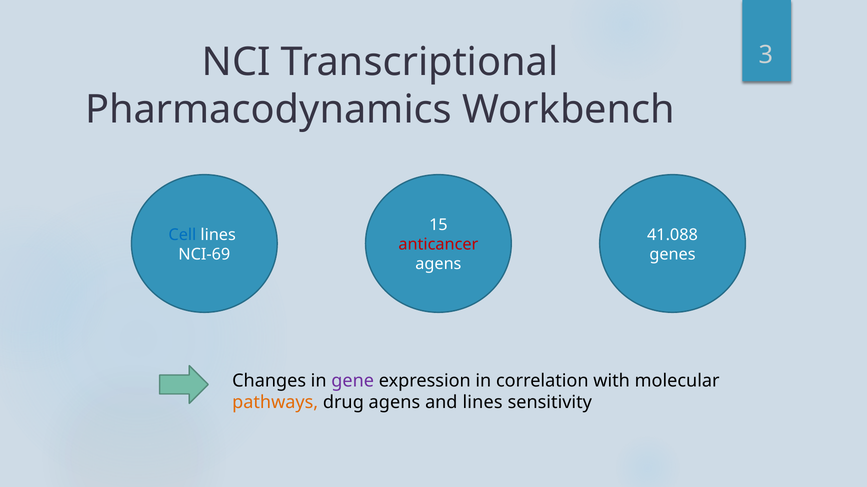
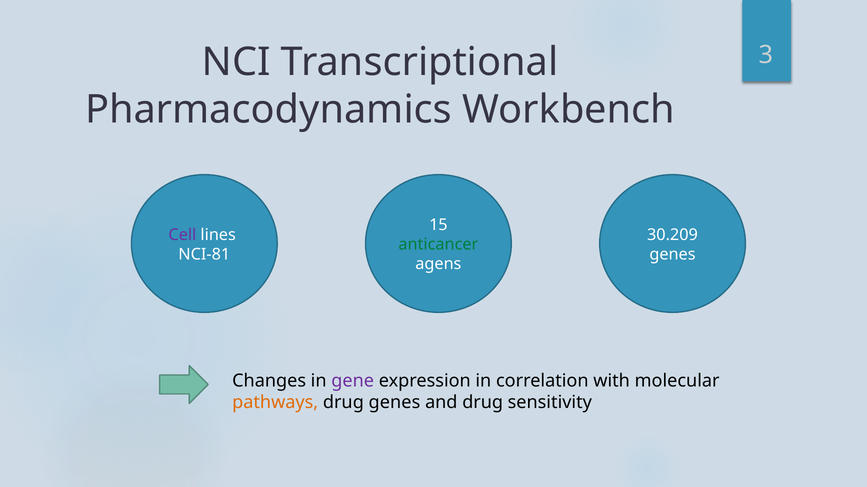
Cell colour: blue -> purple
41.088: 41.088 -> 30.209
anticancer colour: red -> green
NCI-69: NCI-69 -> NCI-81
drug agens: agens -> genes
and lines: lines -> drug
